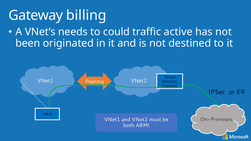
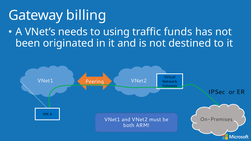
could: could -> using
active: active -> funds
